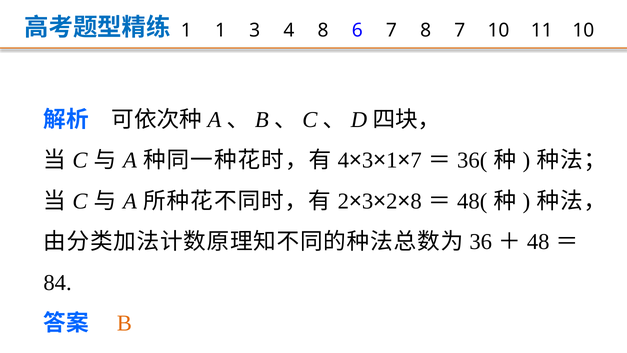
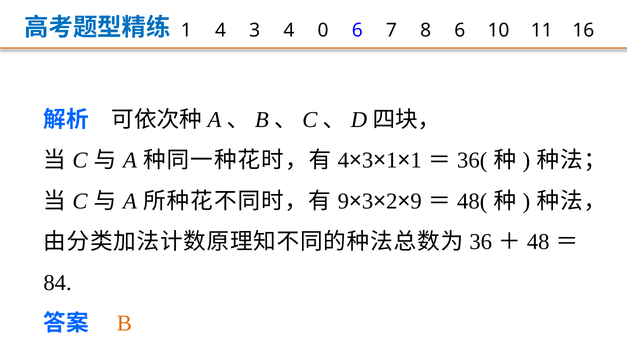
1 1: 1 -> 4
4 8: 8 -> 0
8 7: 7 -> 6
11 10: 10 -> 16
7 at (416, 160): 7 -> 1
2 at (343, 201): 2 -> 9
8 at (416, 201): 8 -> 9
